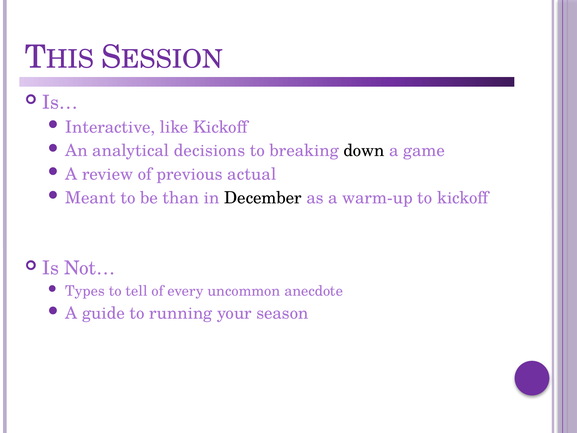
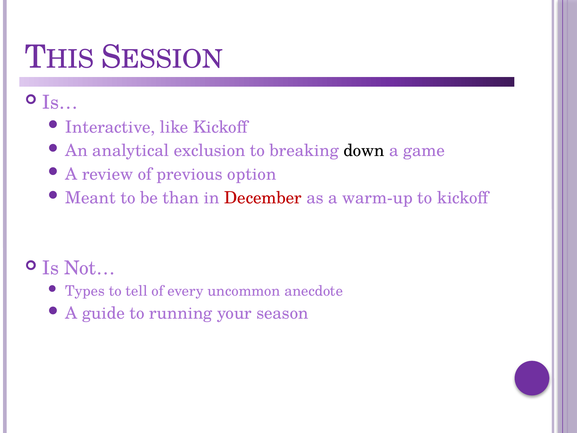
decisions: decisions -> exclusion
actual: actual -> option
December colour: black -> red
